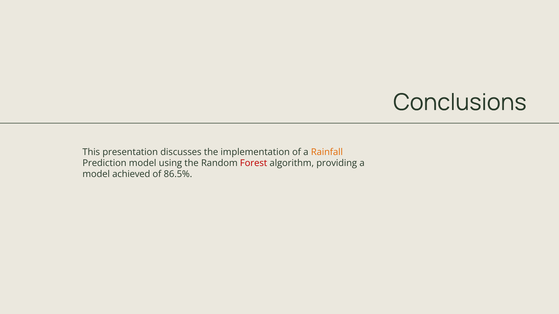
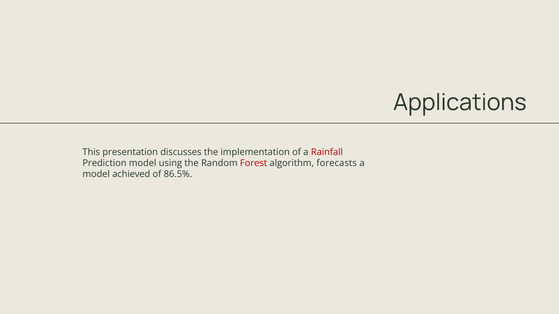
Conclusions: Conclusions -> Applications
Rainfall colour: orange -> red
providing: providing -> forecasts
